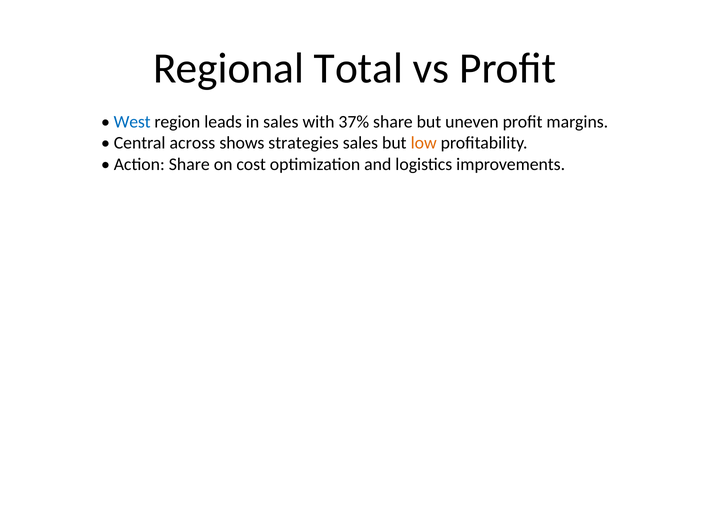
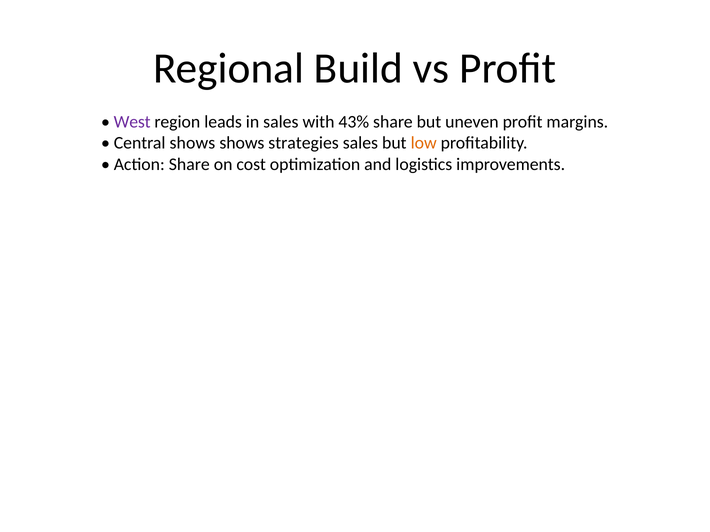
Total: Total -> Build
West colour: blue -> purple
37%: 37% -> 43%
Central across: across -> shows
